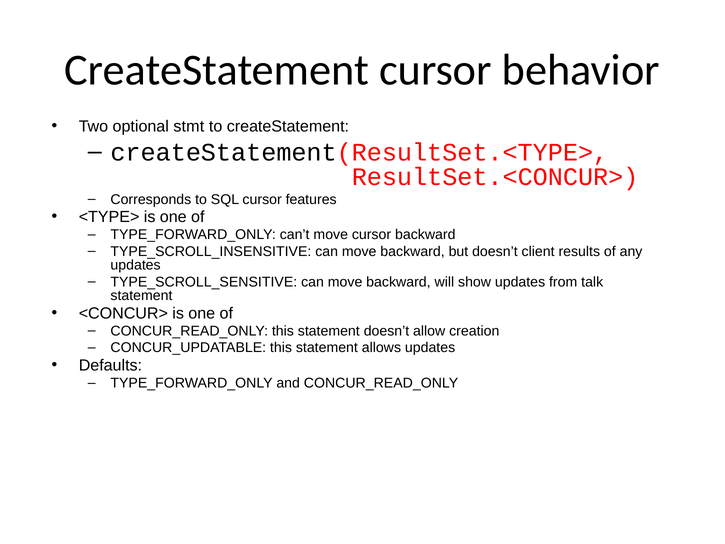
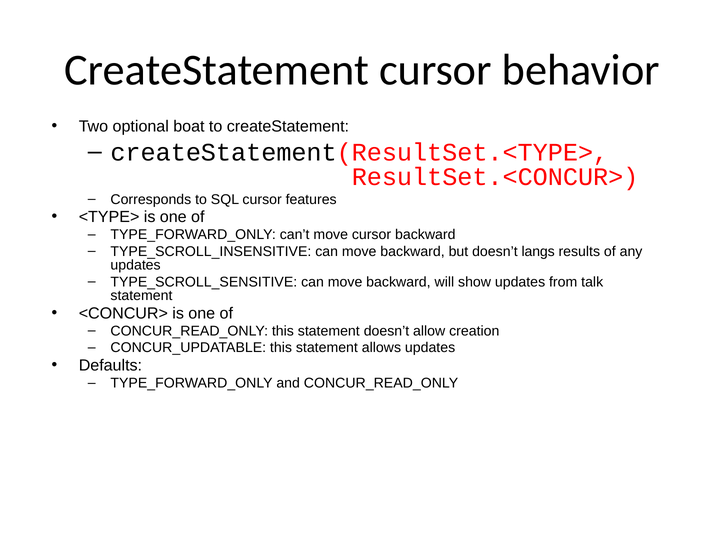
stmt: stmt -> boat
client: client -> langs
